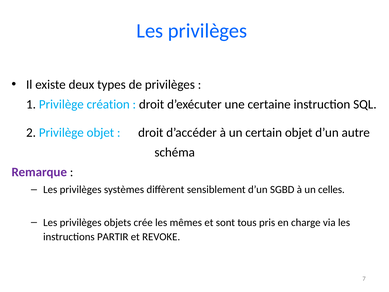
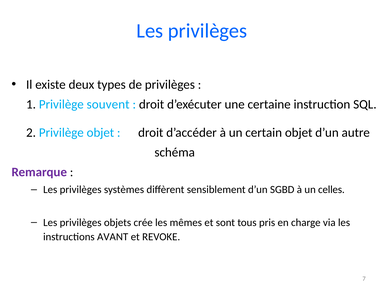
création: création -> souvent
PARTIR: PARTIR -> AVANT
